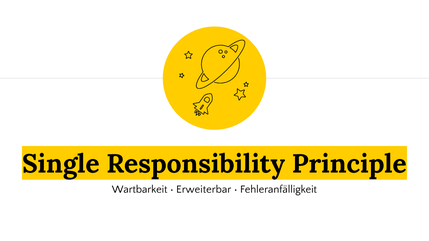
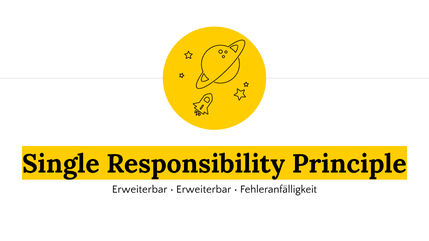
Wartbarkeit at (140, 189): Wartbarkeit -> Erweiterbar
